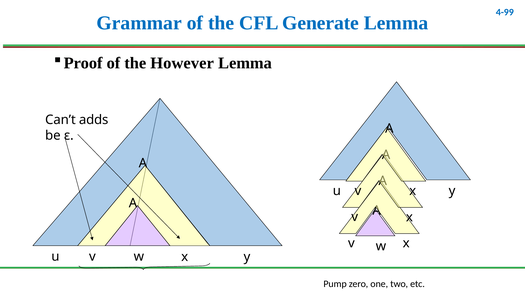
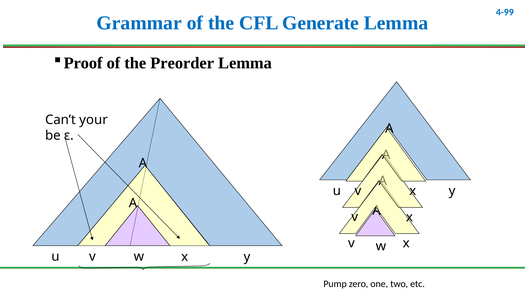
However: However -> Preorder
adds: adds -> your
